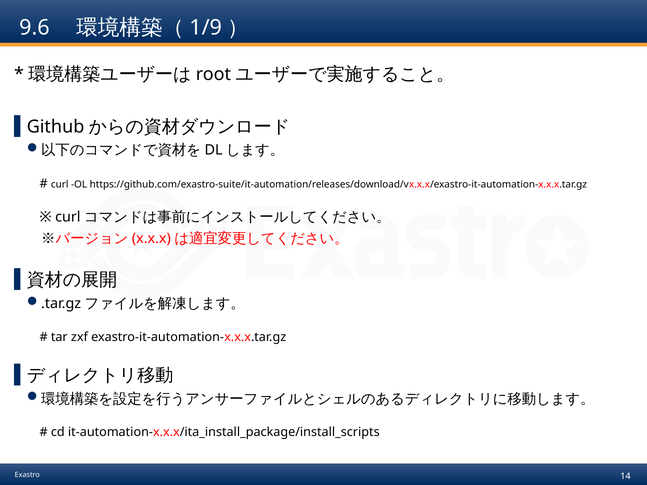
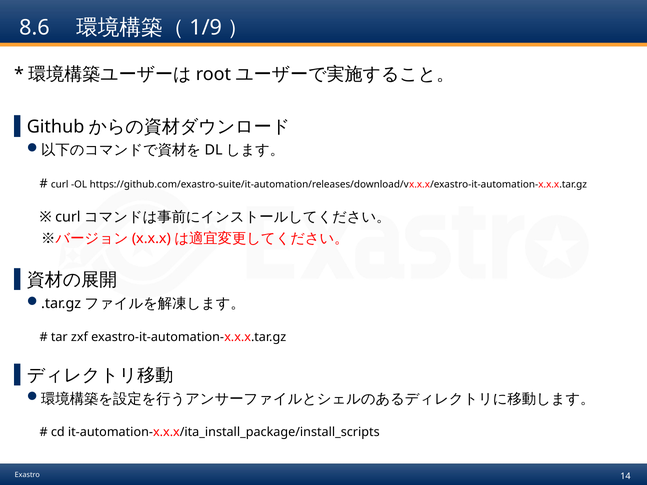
9.6: 9.6 -> 8.6
